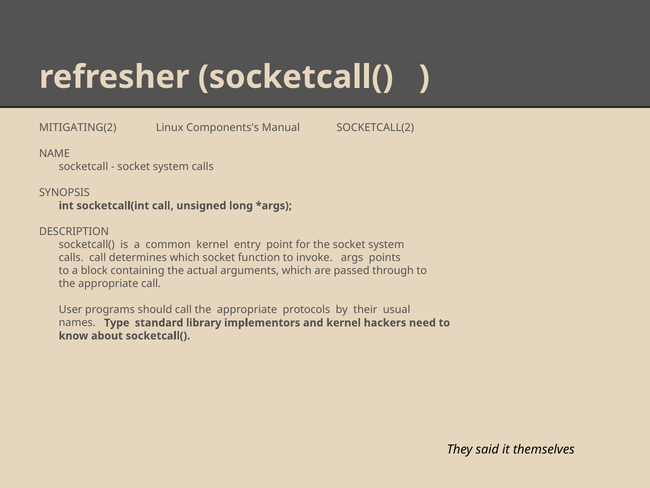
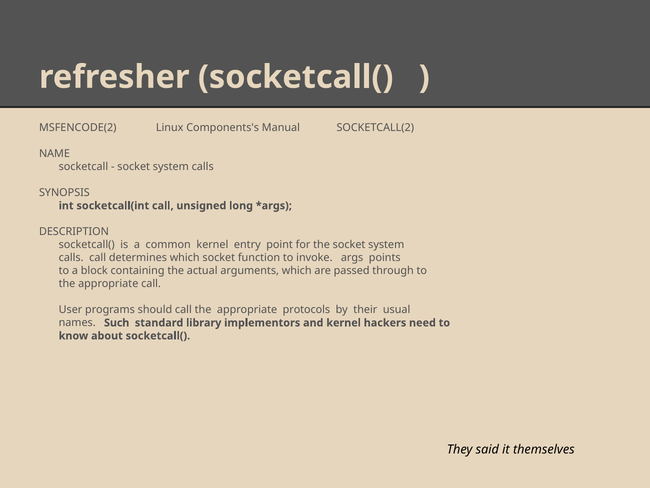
MITIGATING(2: MITIGATING(2 -> MSFENCODE(2
Type: Type -> Such
